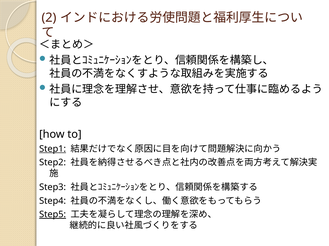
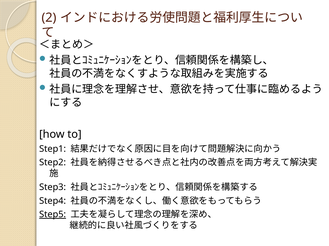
Step1 underline: present -> none
